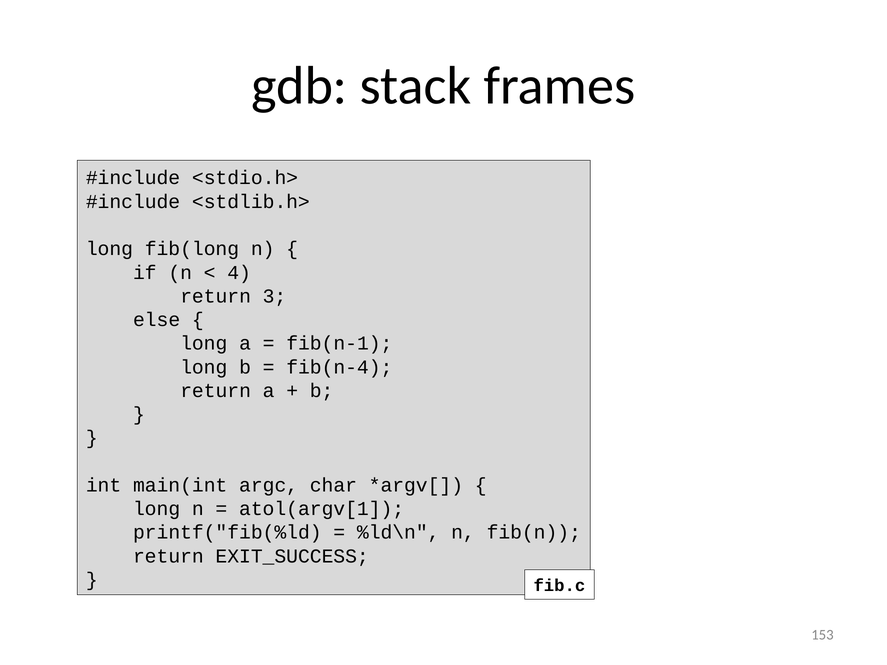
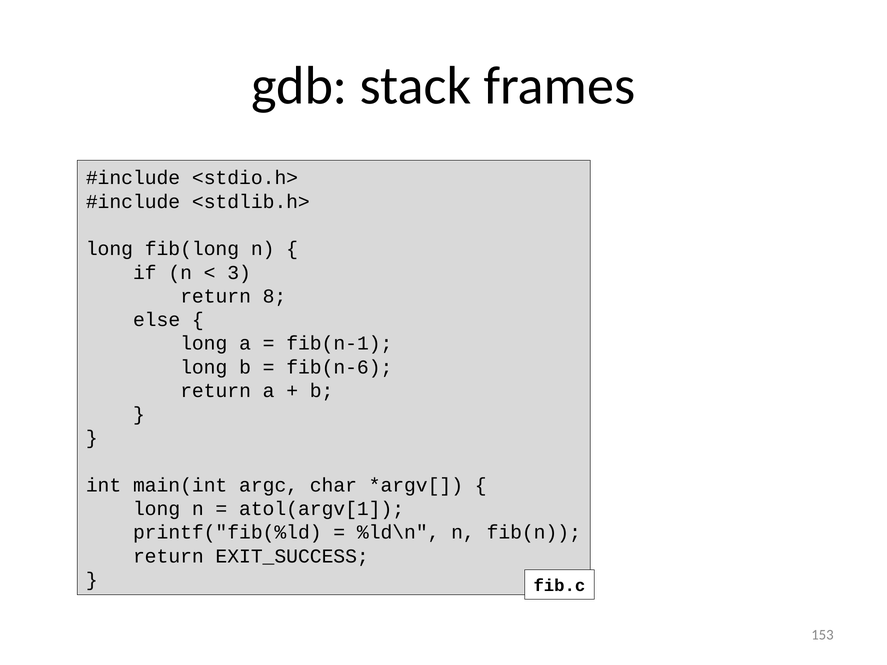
4: 4 -> 3
3: 3 -> 8
fib(n-4: fib(n-4 -> fib(n-6
